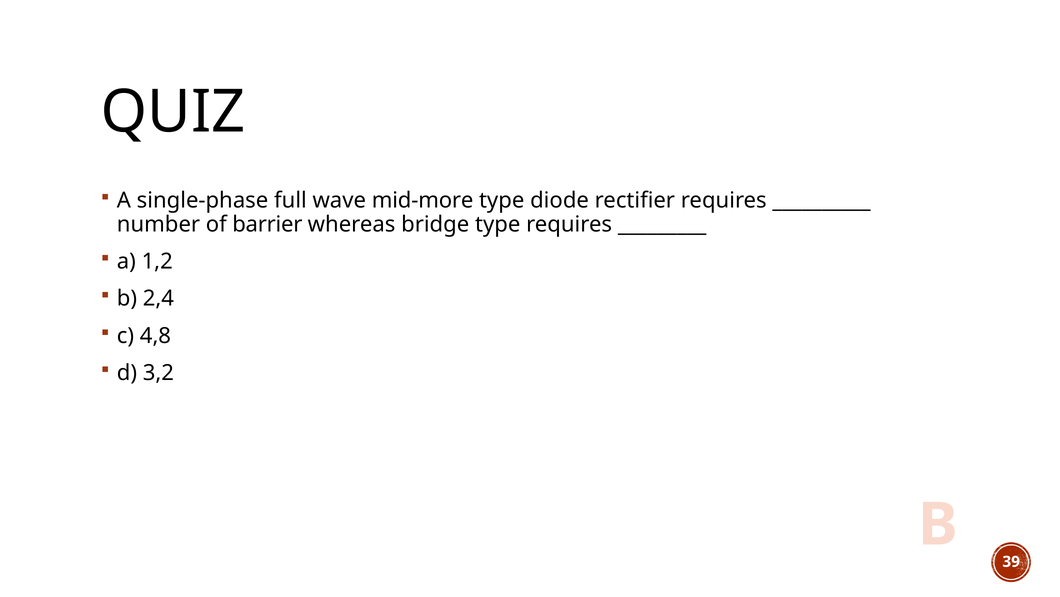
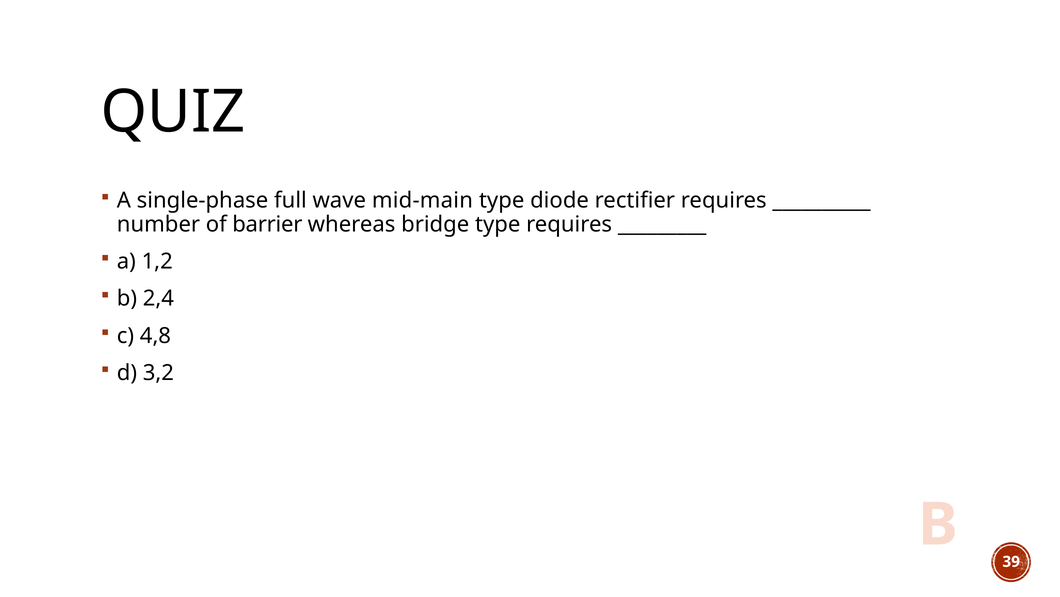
mid-more: mid-more -> mid-main
